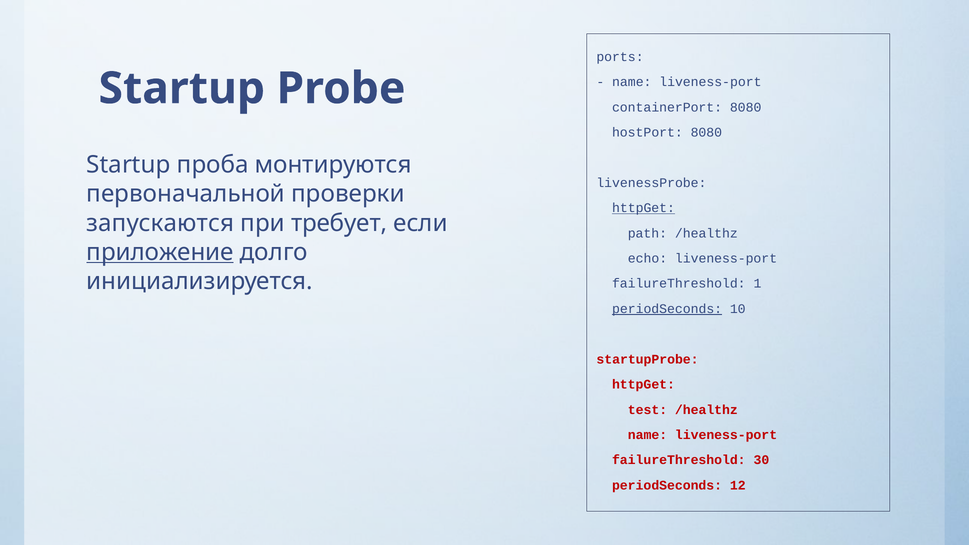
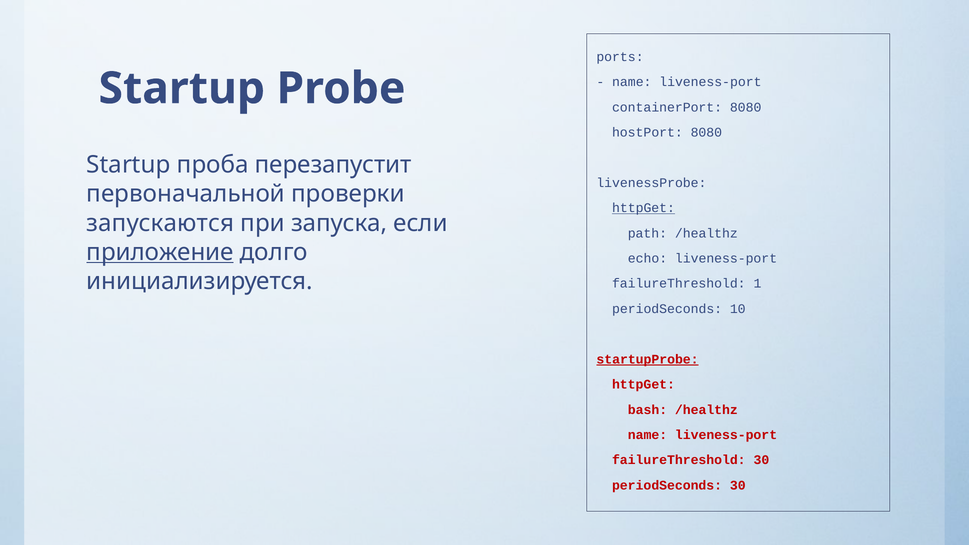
монтируются: монтируются -> перезапустит
требует: требует -> запуска
periodSeconds at (667, 309) underline: present -> none
startupProbe underline: none -> present
test: test -> bash
periodSeconds 12: 12 -> 30
